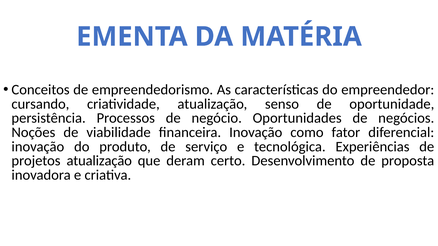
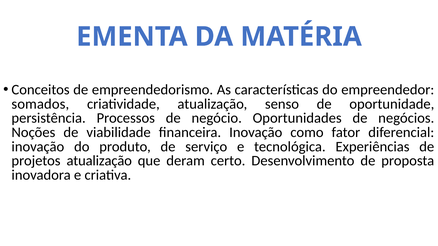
cursando: cursando -> somados
